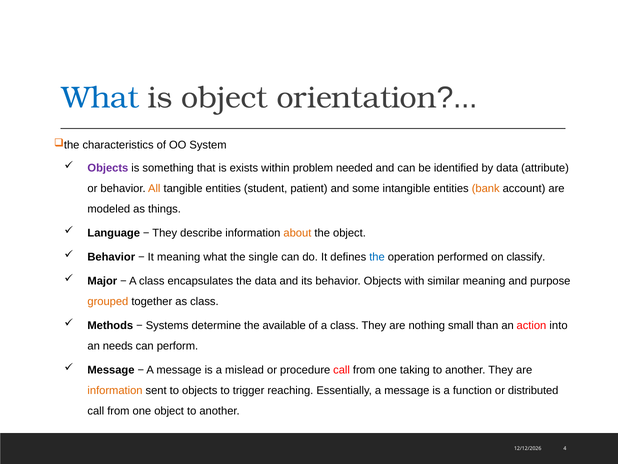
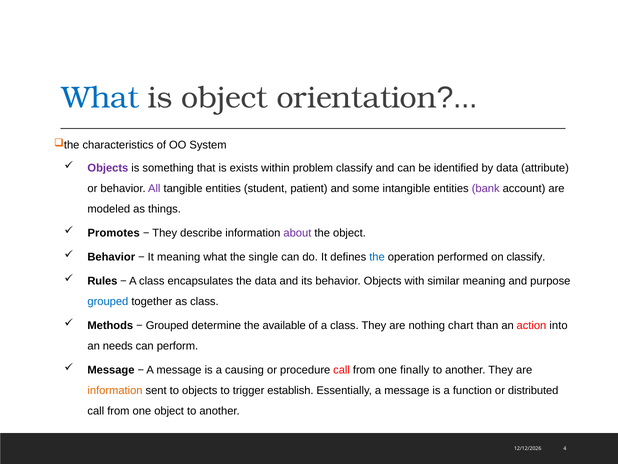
problem needed: needed -> classify
All colour: orange -> purple
bank colour: orange -> purple
Language: Language -> Promotes
about colour: orange -> purple
Major: Major -> Rules
grouped at (108, 301) colour: orange -> blue
Systems at (167, 325): Systems -> Grouped
small: small -> chart
mislead: mislead -> causing
taking: taking -> finally
reaching: reaching -> establish
